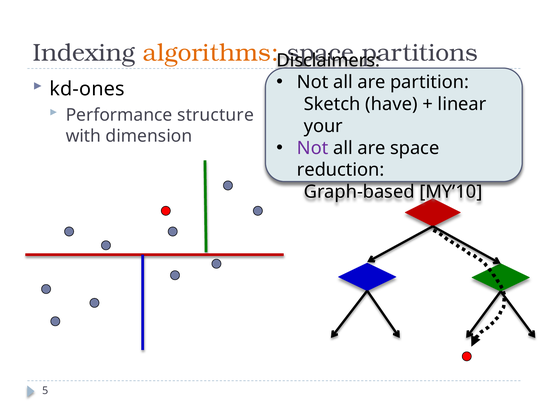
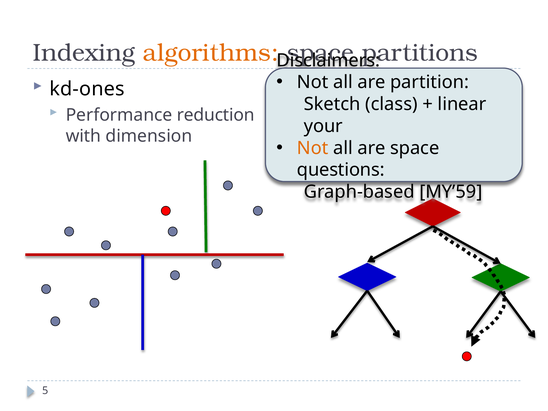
have: have -> class
structure: structure -> reduction
Not at (313, 148) colour: purple -> orange
reduction: reduction -> questions
MY’10: MY’10 -> MY’59
